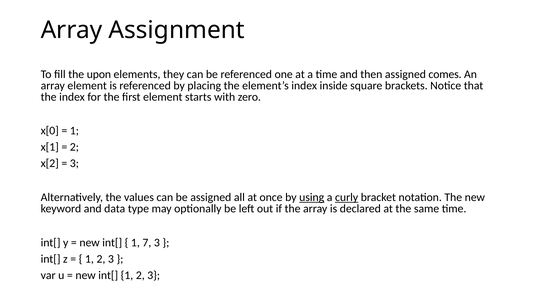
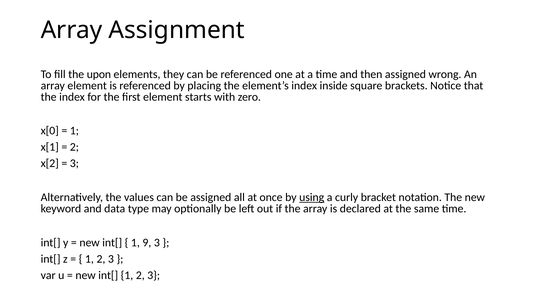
comes: comes -> wrong
curly underline: present -> none
7: 7 -> 9
